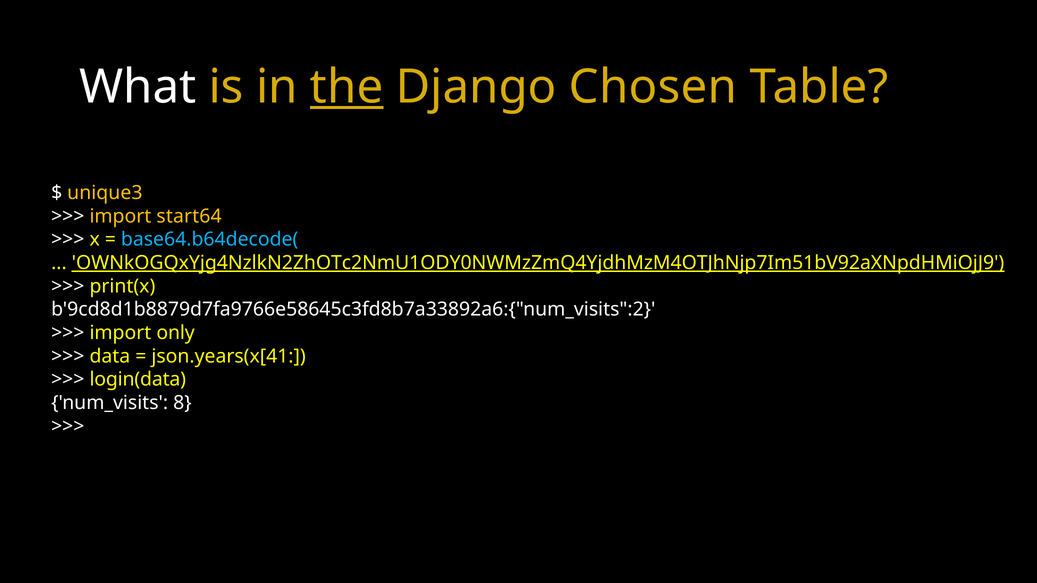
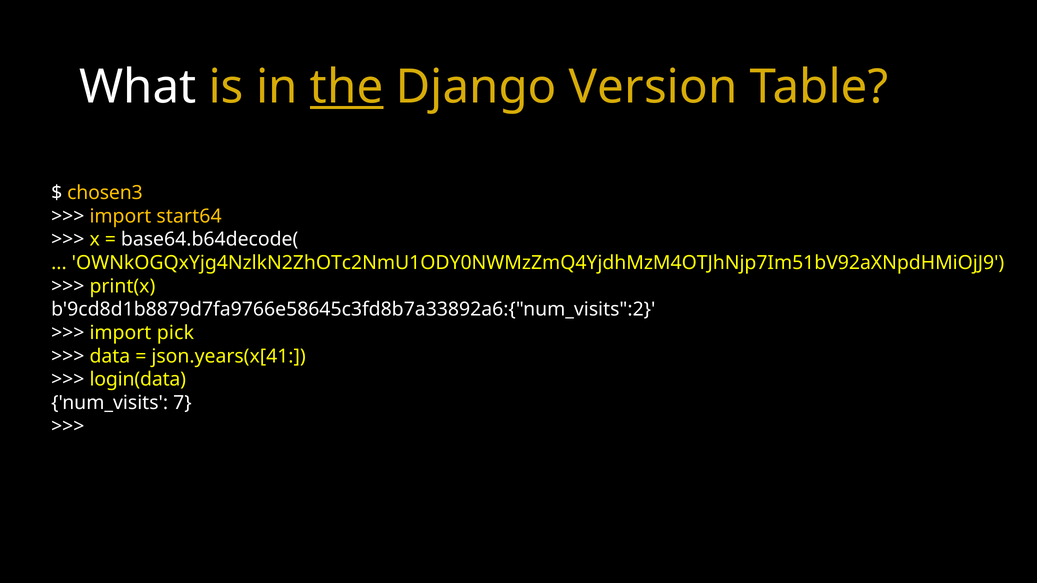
Chosen: Chosen -> Version
unique3: unique3 -> chosen3
base64.b64decode( colour: light blue -> white
OWNkOGQxYjg4NzlkN2ZhOTc2NmU1ODY0NWMzZmQ4YjdhMzM4OTJhNjp7Im51bV92aXNpdHMiOjJ9 underline: present -> none
only: only -> pick
8: 8 -> 7
